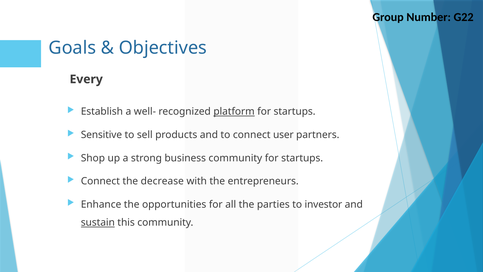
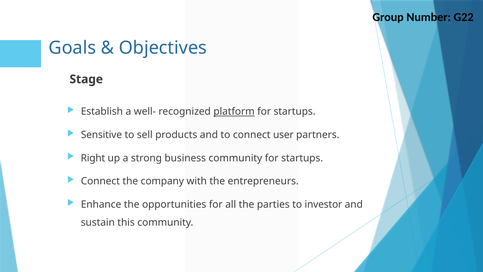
Every: Every -> Stage
Shop: Shop -> Right
decrease: decrease -> company
sustain underline: present -> none
